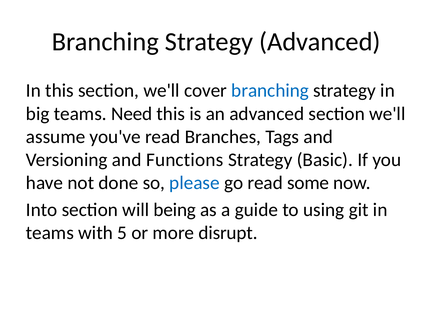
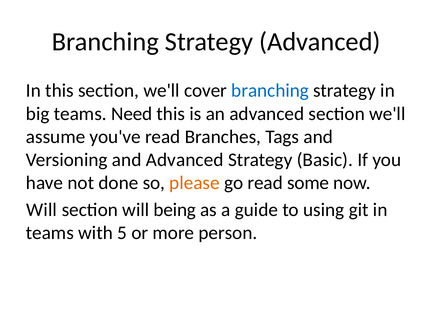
and Functions: Functions -> Advanced
please colour: blue -> orange
Into at (42, 210): Into -> Will
disrupt: disrupt -> person
